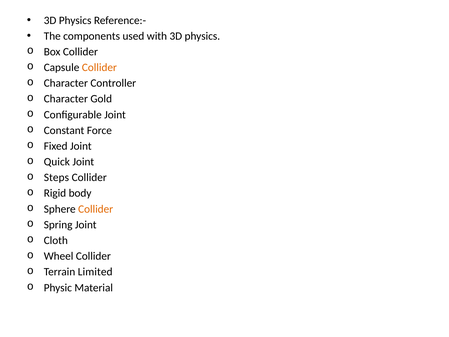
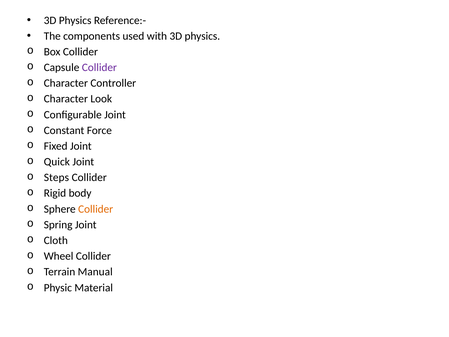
Collider at (99, 67) colour: orange -> purple
Gold: Gold -> Look
Limited: Limited -> Manual
